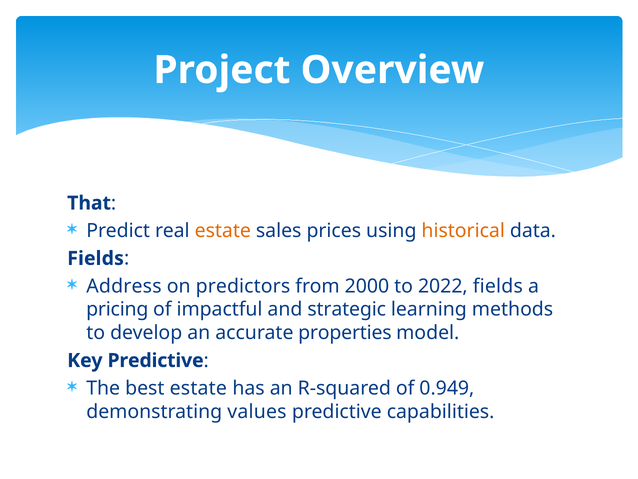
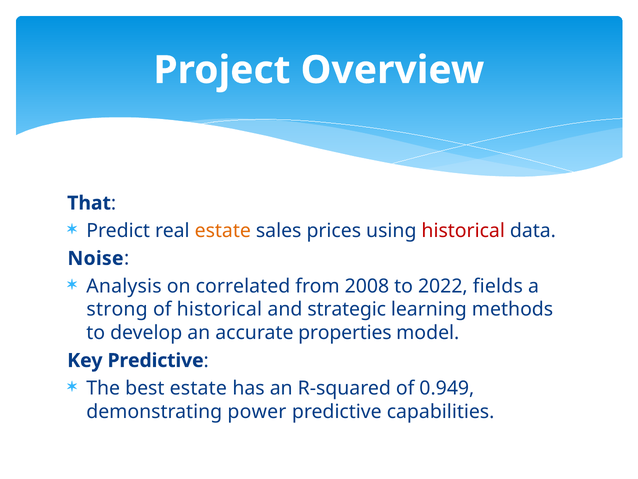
historical at (463, 231) colour: orange -> red
Fields at (96, 258): Fields -> Noise
Address: Address -> Analysis
predictors: predictors -> correlated
2000: 2000 -> 2008
pricing: pricing -> strong
of impactful: impactful -> historical
values: values -> power
